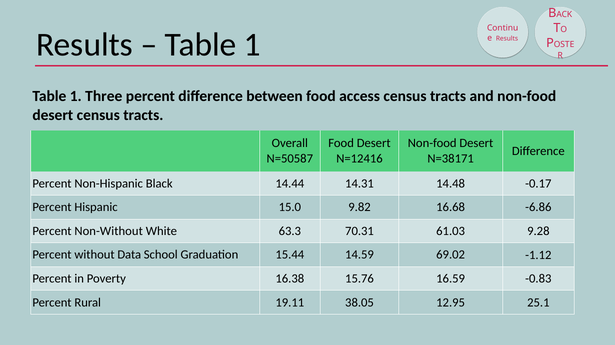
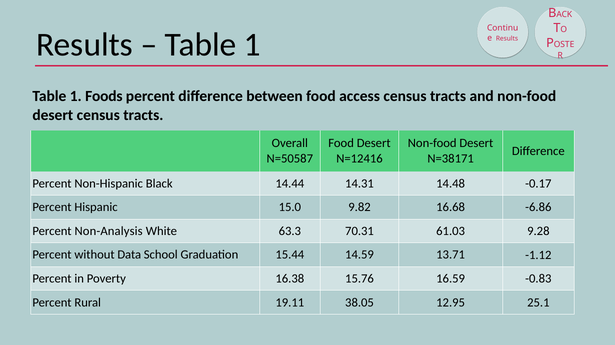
Three: Three -> Foods
Non-Without: Non-Without -> Non-Analysis
69.02: 69.02 -> 13.71
